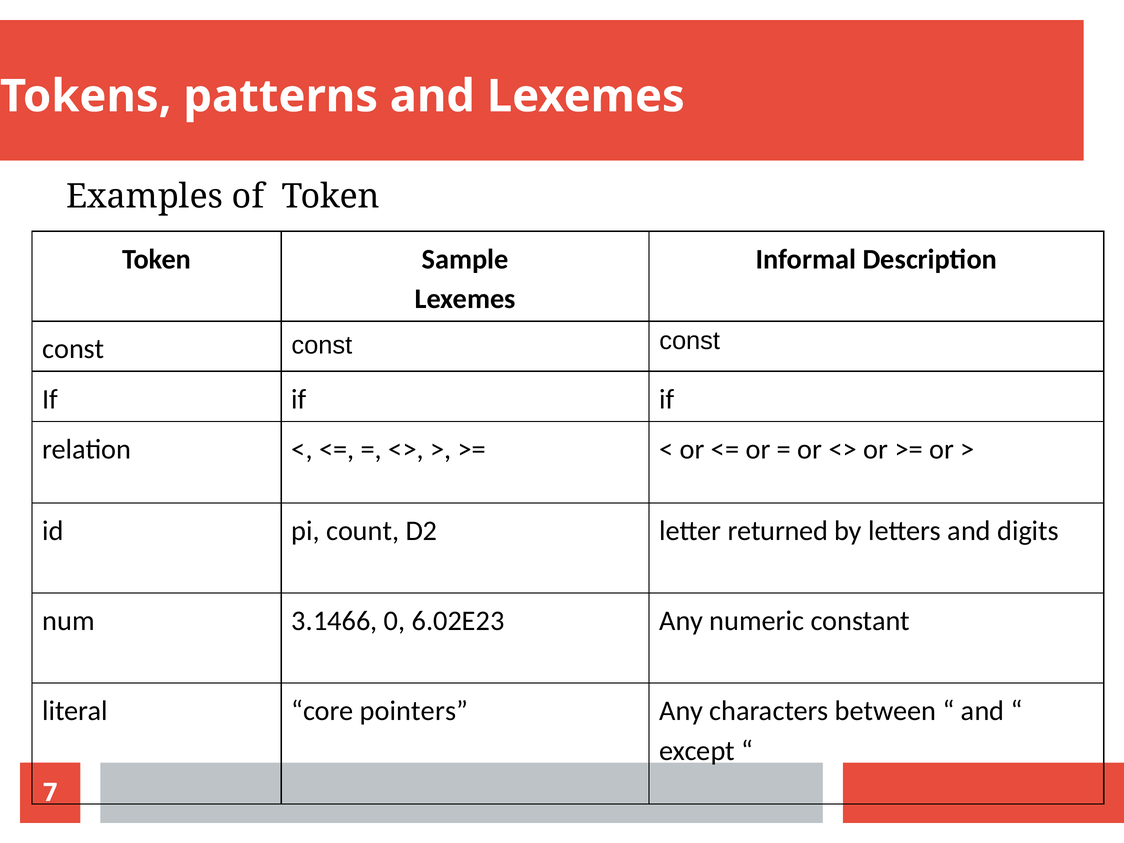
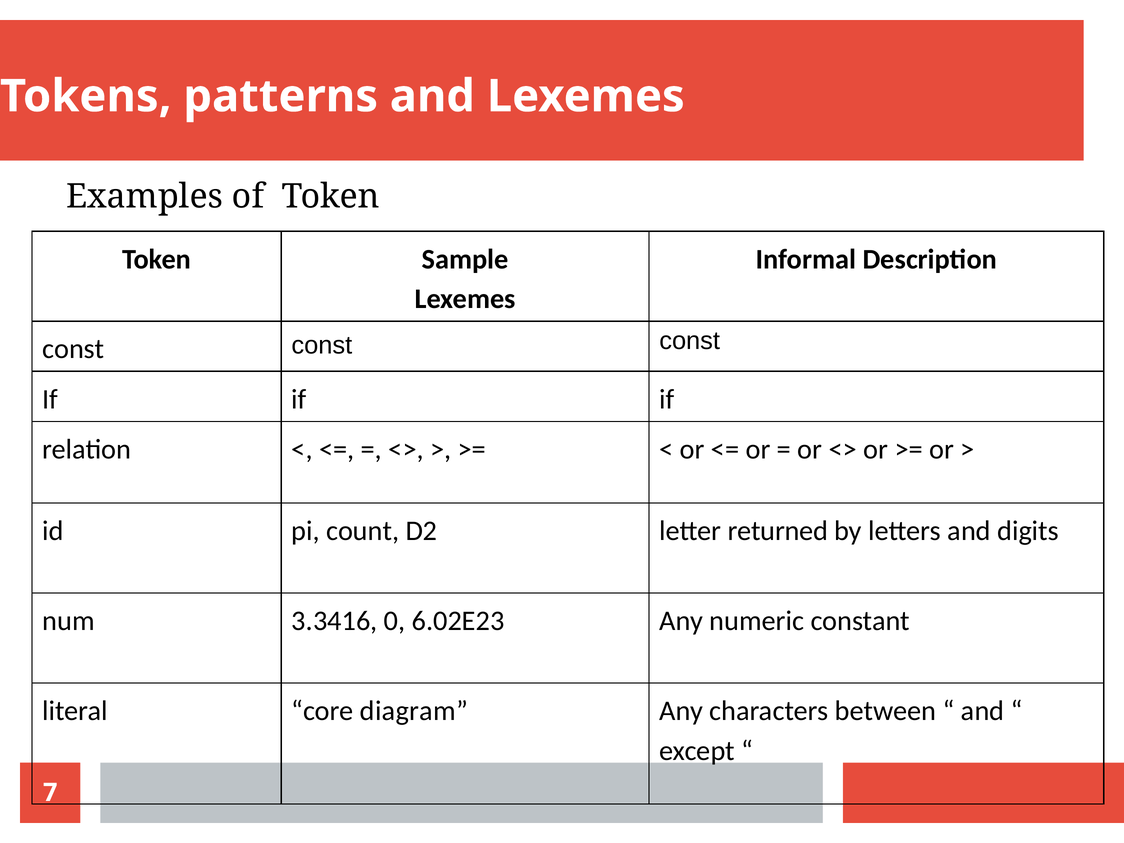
3.1466: 3.1466 -> 3.3416
pointers: pointers -> diagram
